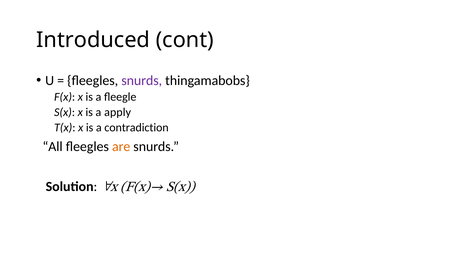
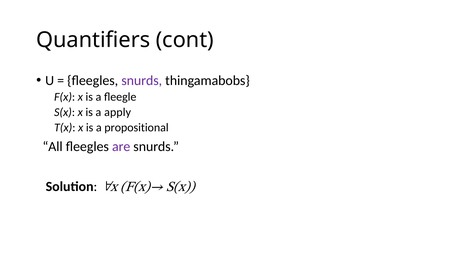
Introduced: Introduced -> Quantifiers
contradiction: contradiction -> propositional
are colour: orange -> purple
